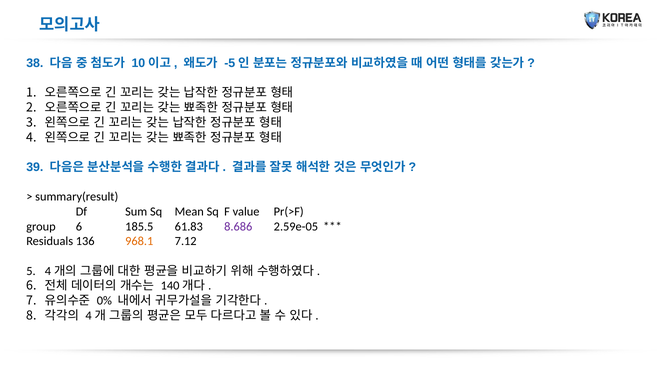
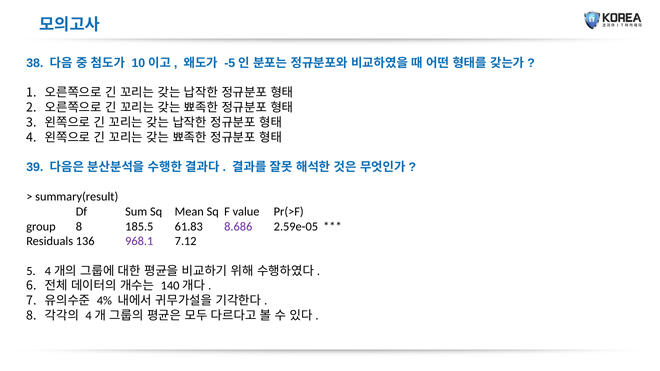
group 6: 6 -> 8
968.1 colour: orange -> purple
0%: 0% -> 4%
